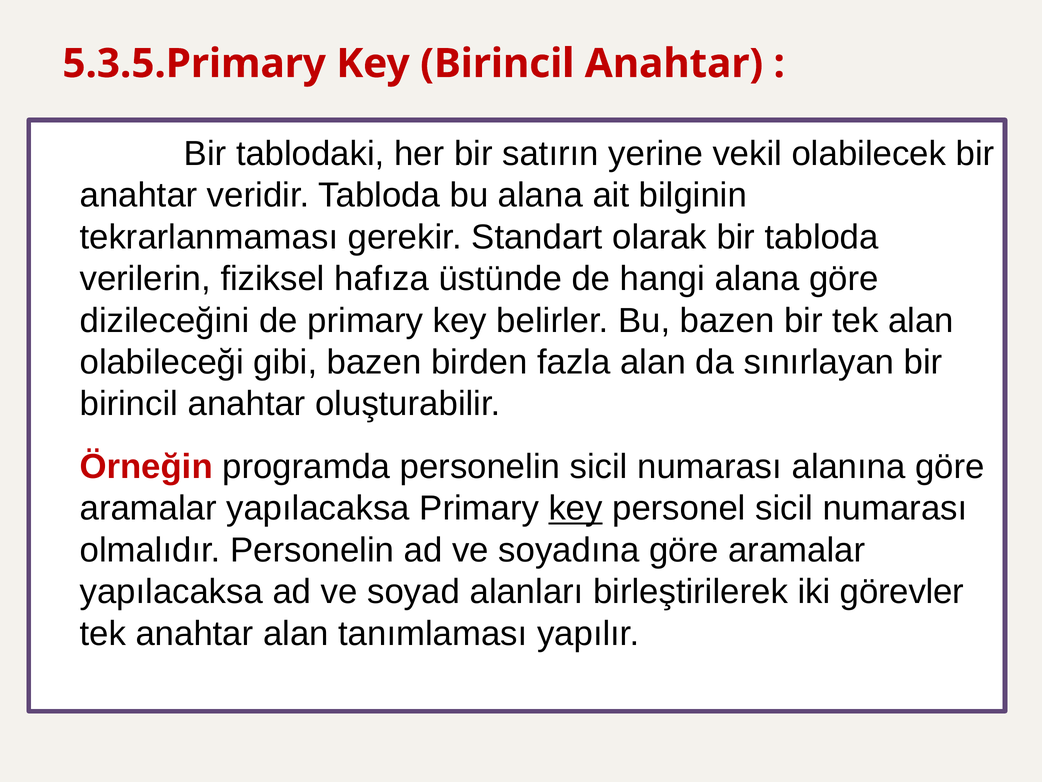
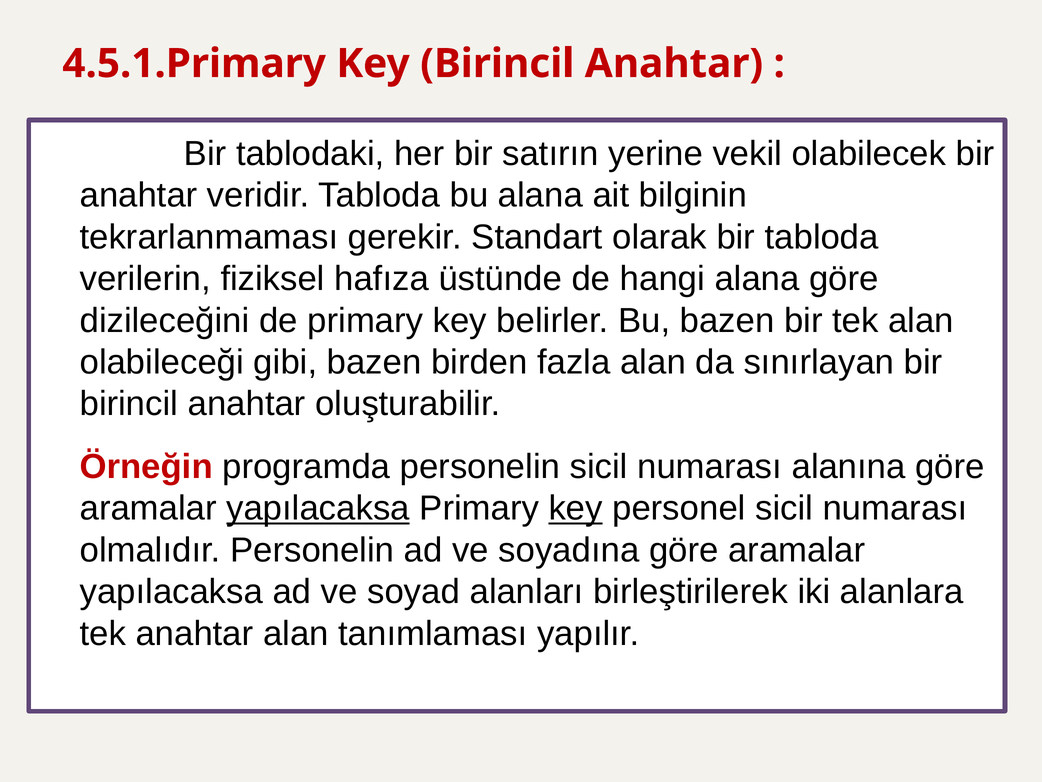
5.3.5.Primary: 5.3.5.Primary -> 4.5.1.Primary
yapılacaksa at (318, 508) underline: none -> present
görevler: görevler -> alanlara
